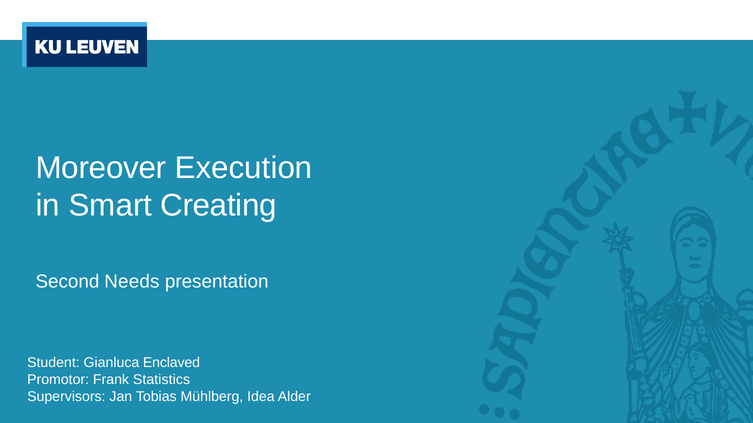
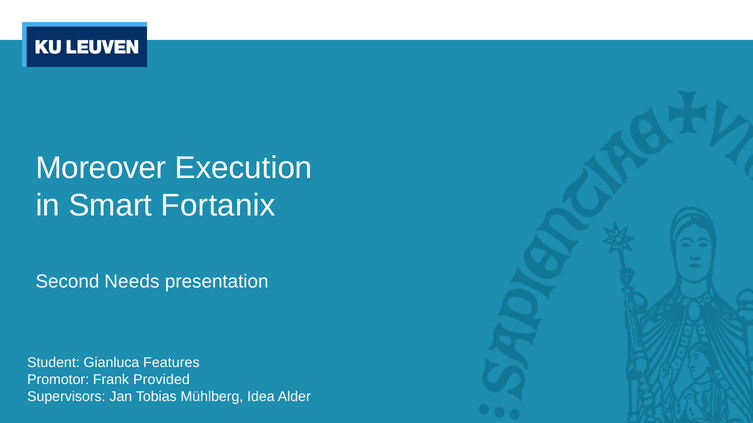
Creating: Creating -> Fortanix
Enclaved: Enclaved -> Features
Statistics: Statistics -> Provided
